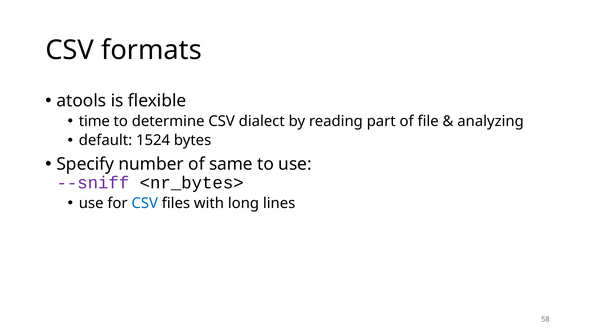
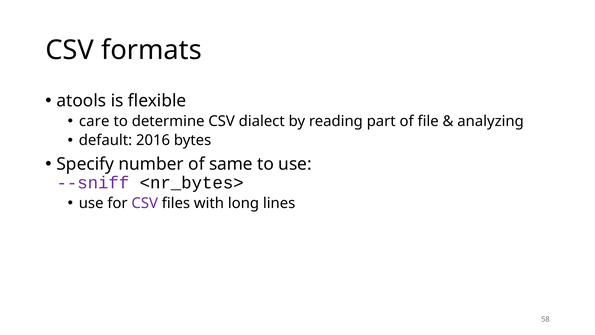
time: time -> care
1524: 1524 -> 2016
CSV at (145, 203) colour: blue -> purple
